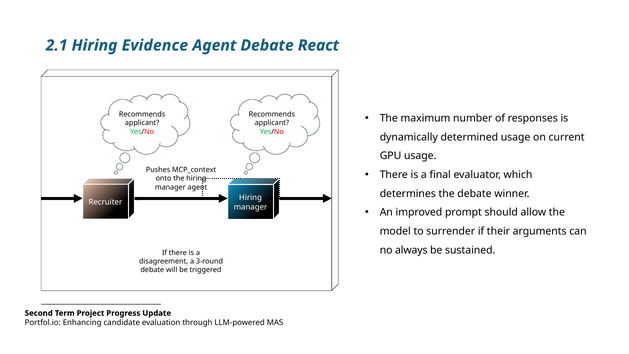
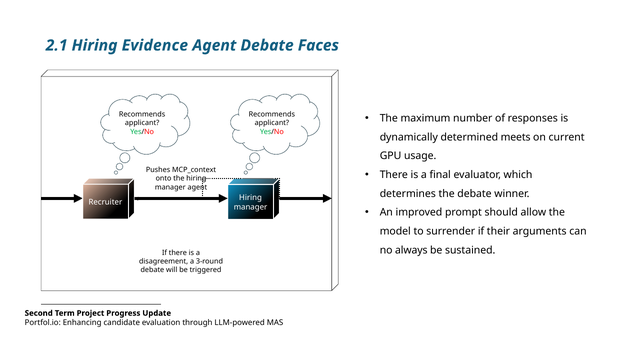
React: React -> Faces
determined usage: usage -> meets
